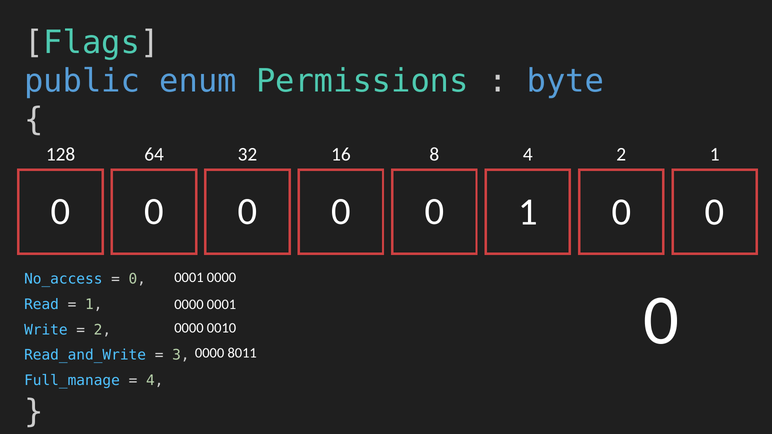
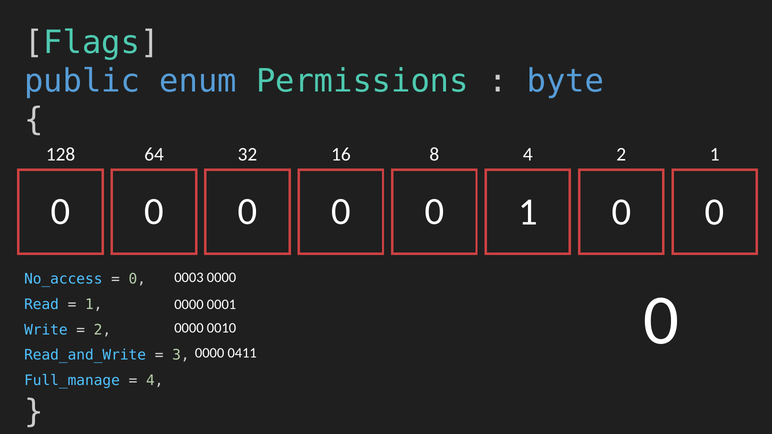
0 0001: 0001 -> 0003
8011: 8011 -> 0411
